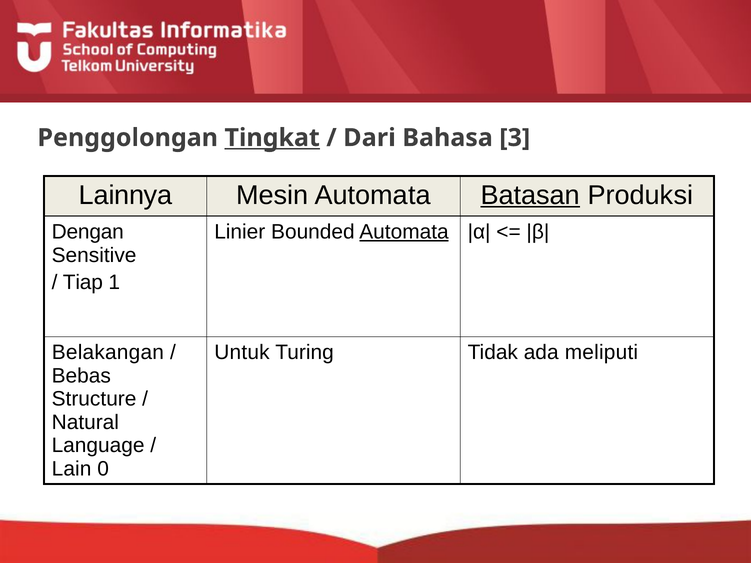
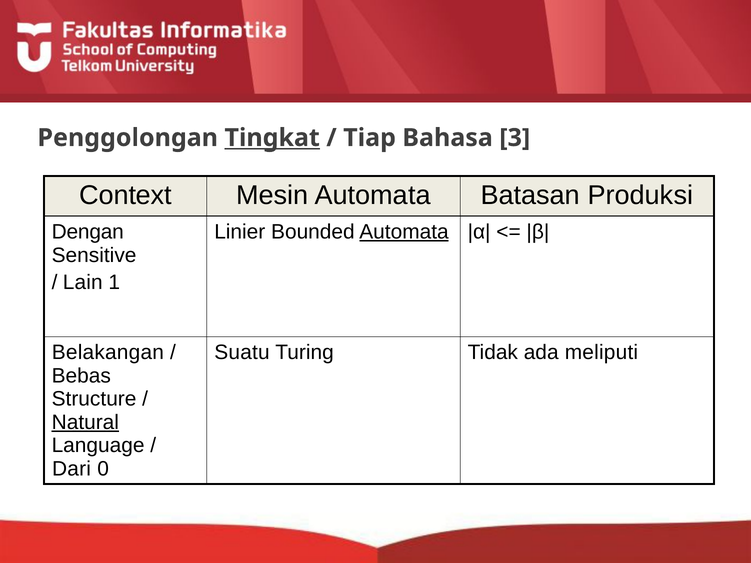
Dari: Dari -> Tiap
Lainnya: Lainnya -> Context
Batasan underline: present -> none
Tiap: Tiap -> Lain
Untuk: Untuk -> Suatu
Natural underline: none -> present
Lain: Lain -> Dari
